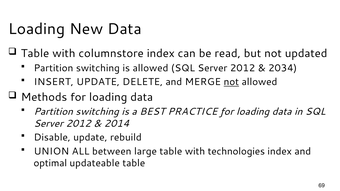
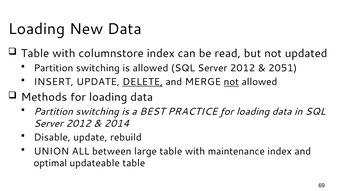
2034: 2034 -> 2051
DELETE underline: none -> present
technologies: technologies -> maintenance
